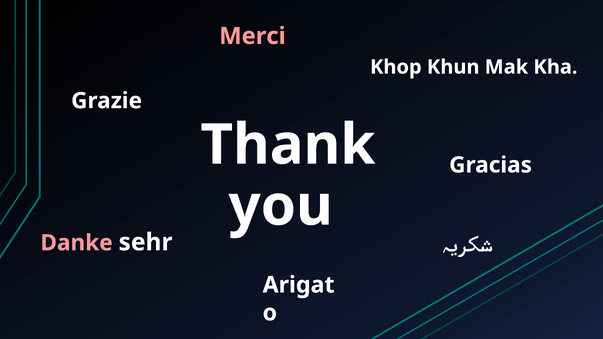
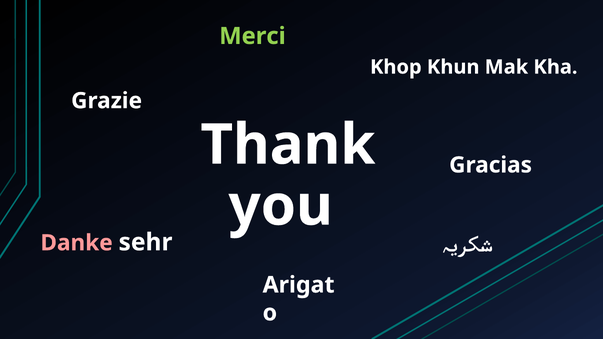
Merci colour: pink -> light green
